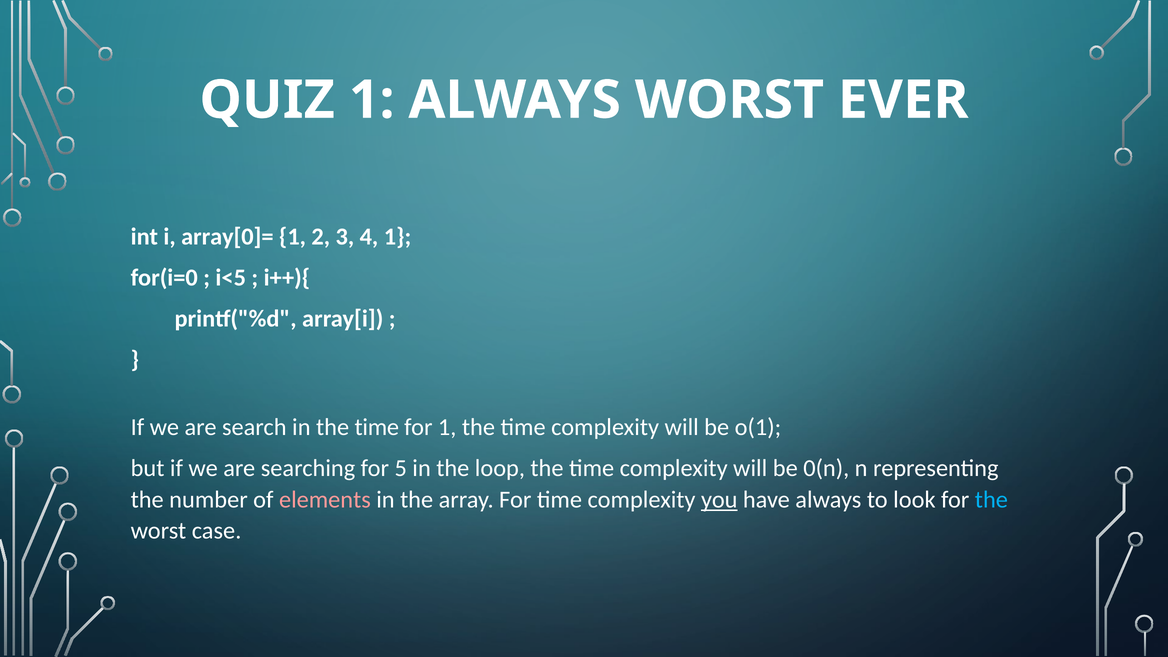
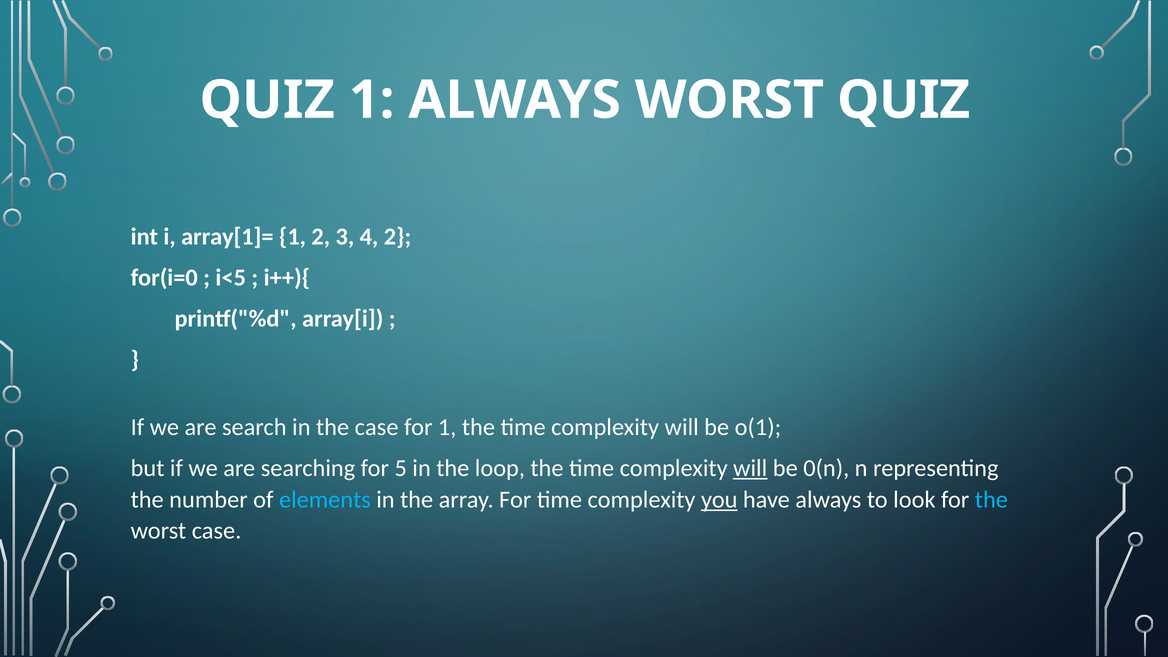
WORST EVER: EVER -> QUIZ
array[0]=: array[0]= -> array[1]=
4 1: 1 -> 2
in the time: time -> case
will at (750, 468) underline: none -> present
elements colour: pink -> light blue
